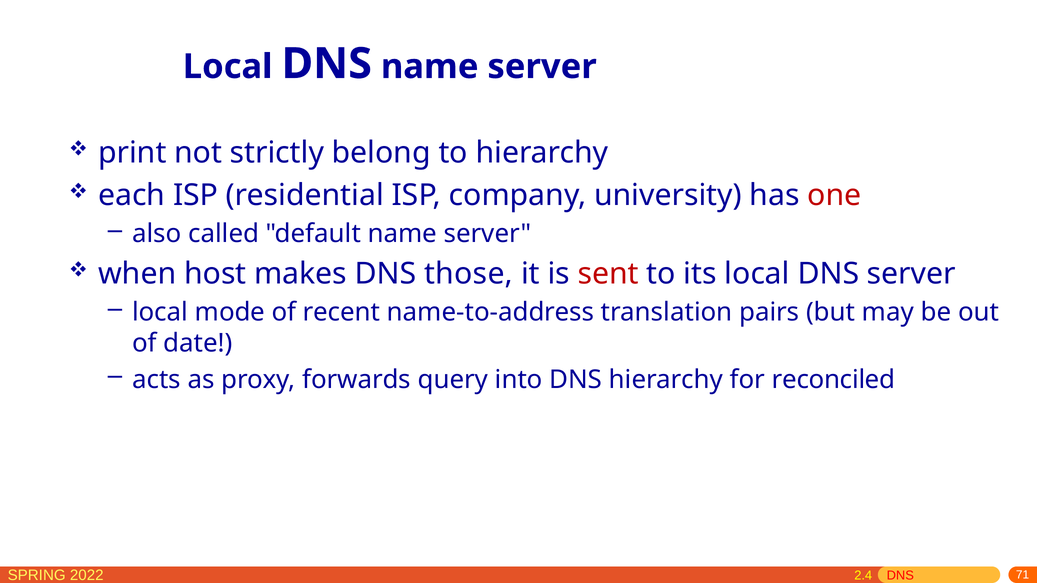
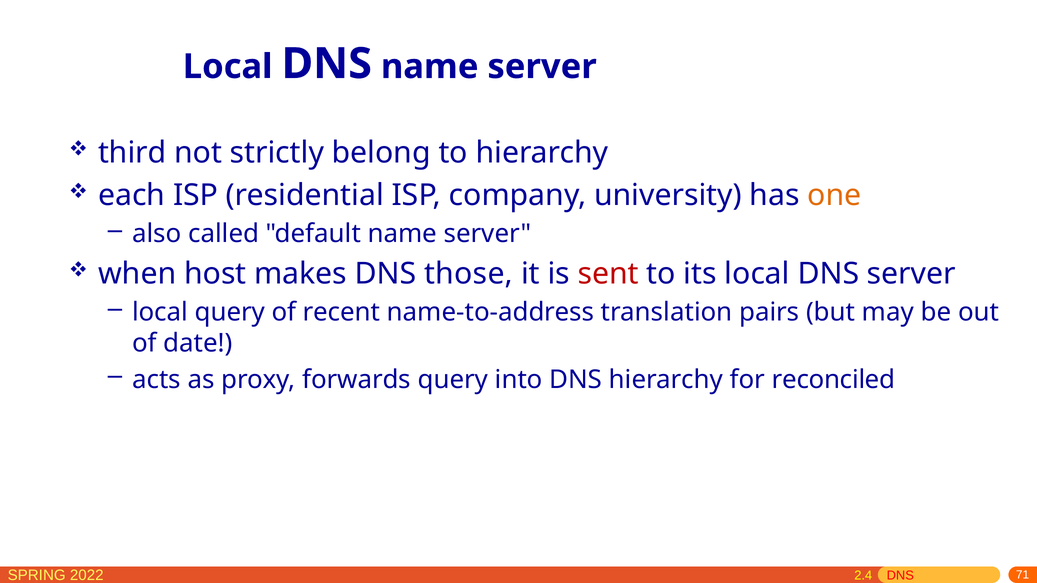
print: print -> third
one colour: red -> orange
local mode: mode -> query
